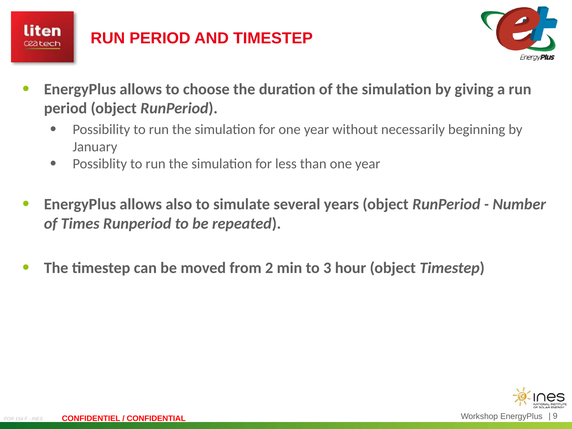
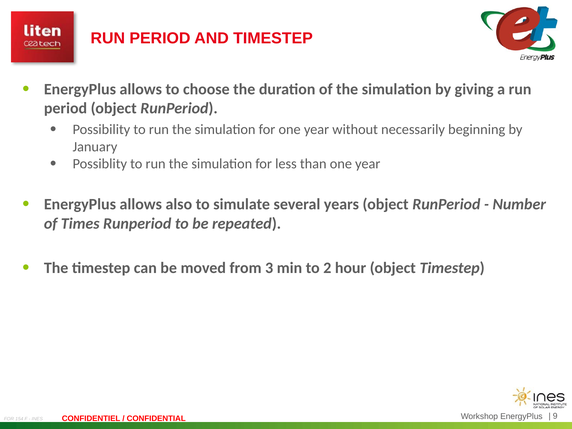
2: 2 -> 3
3: 3 -> 2
